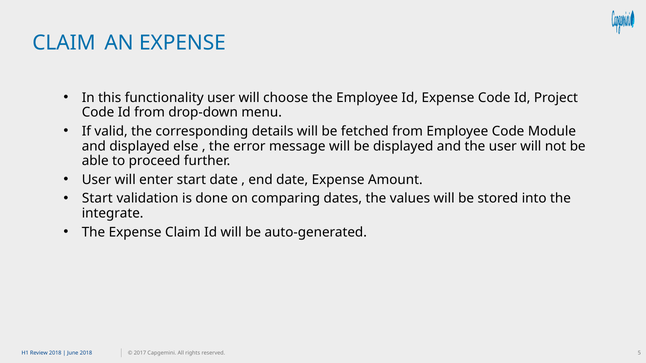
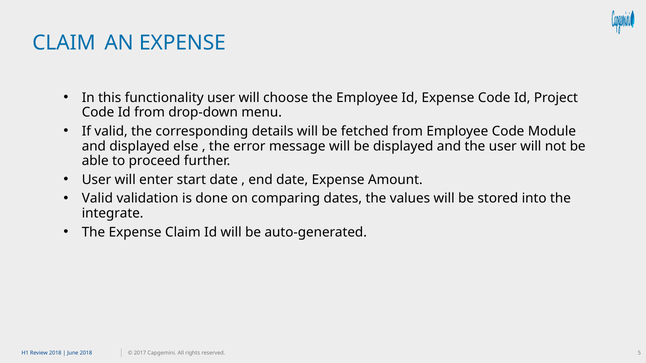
Start at (97, 199): Start -> Valid
